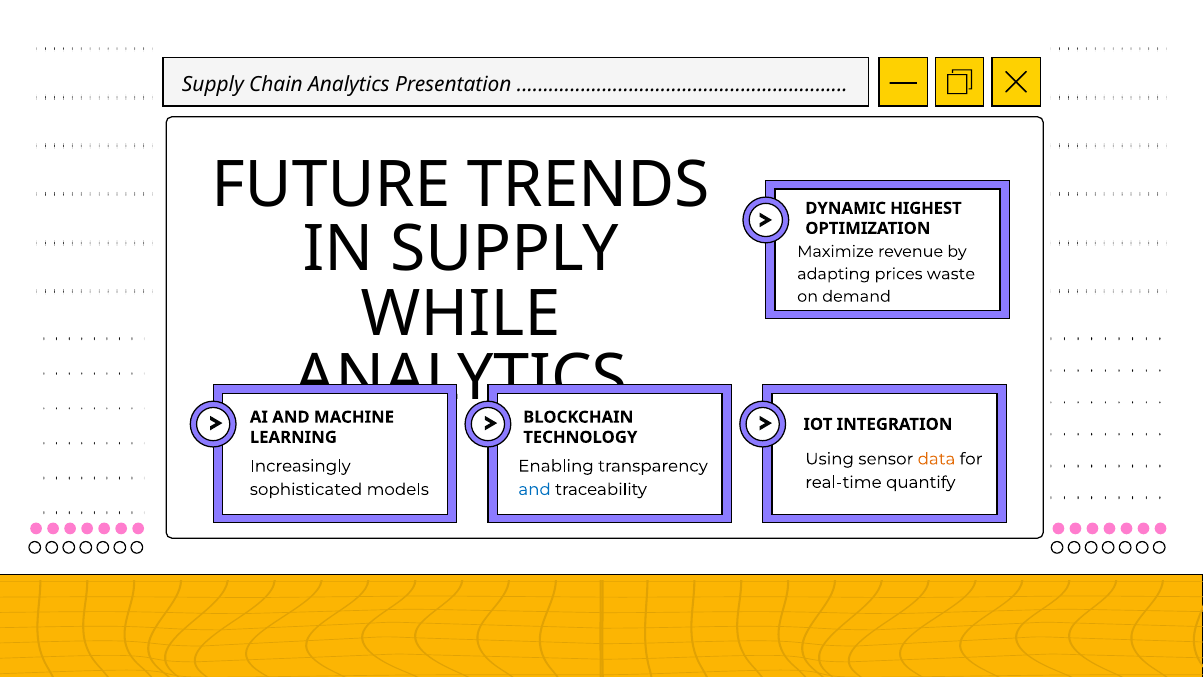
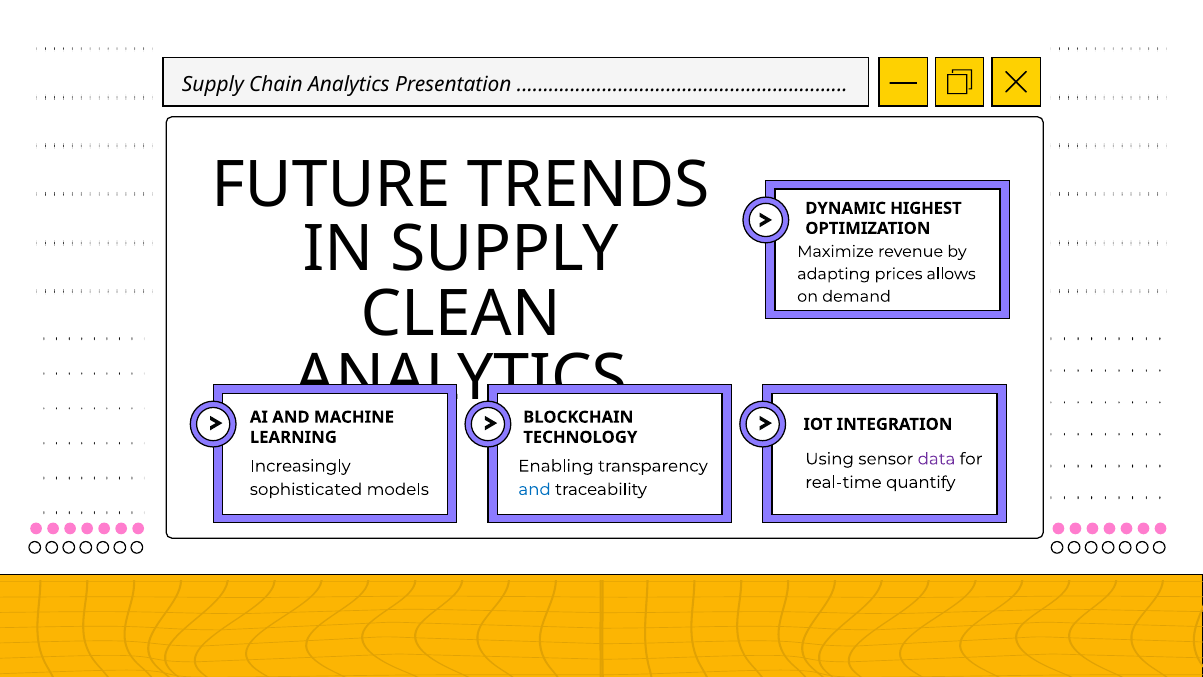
waste: waste -> allows
WHILE: WHILE -> CLEAN
data colour: orange -> purple
